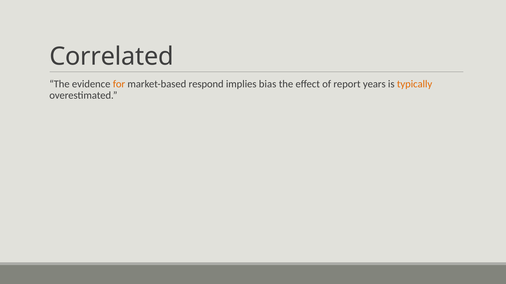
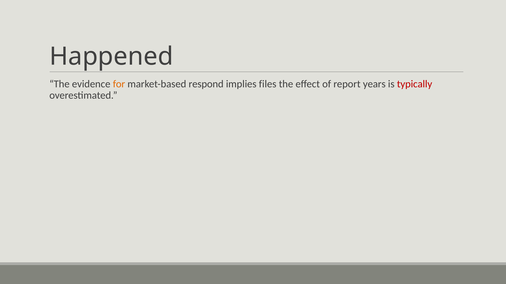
Correlated: Correlated -> Happened
bias: bias -> files
typically colour: orange -> red
